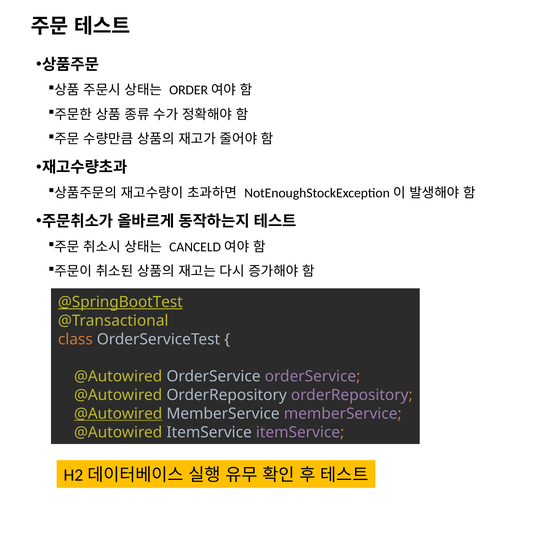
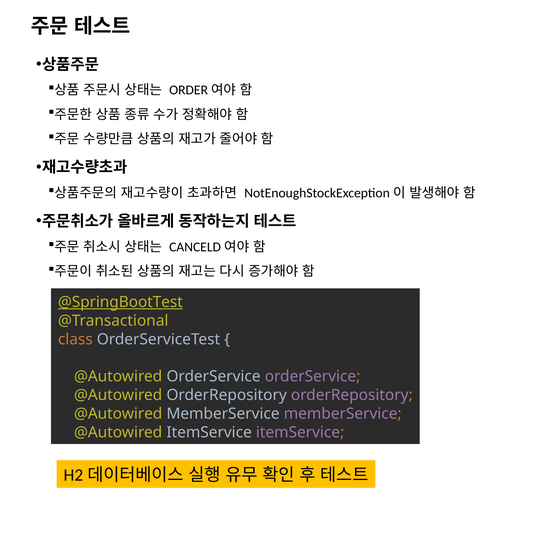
@Autowired at (118, 414) underline: present -> none
